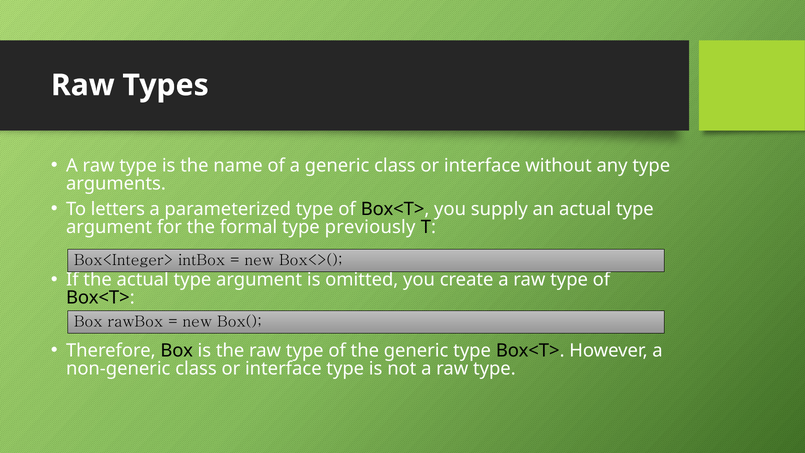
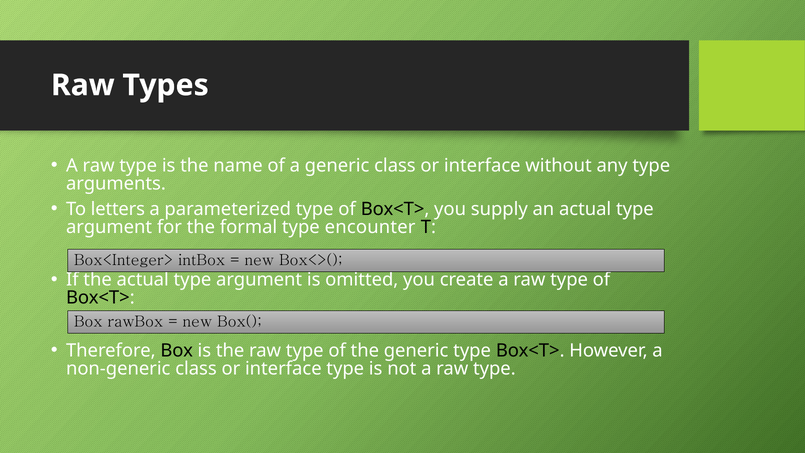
previously: previously -> encounter
